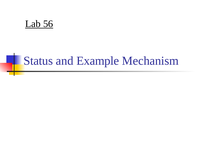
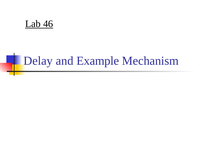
56: 56 -> 46
Status: Status -> Delay
